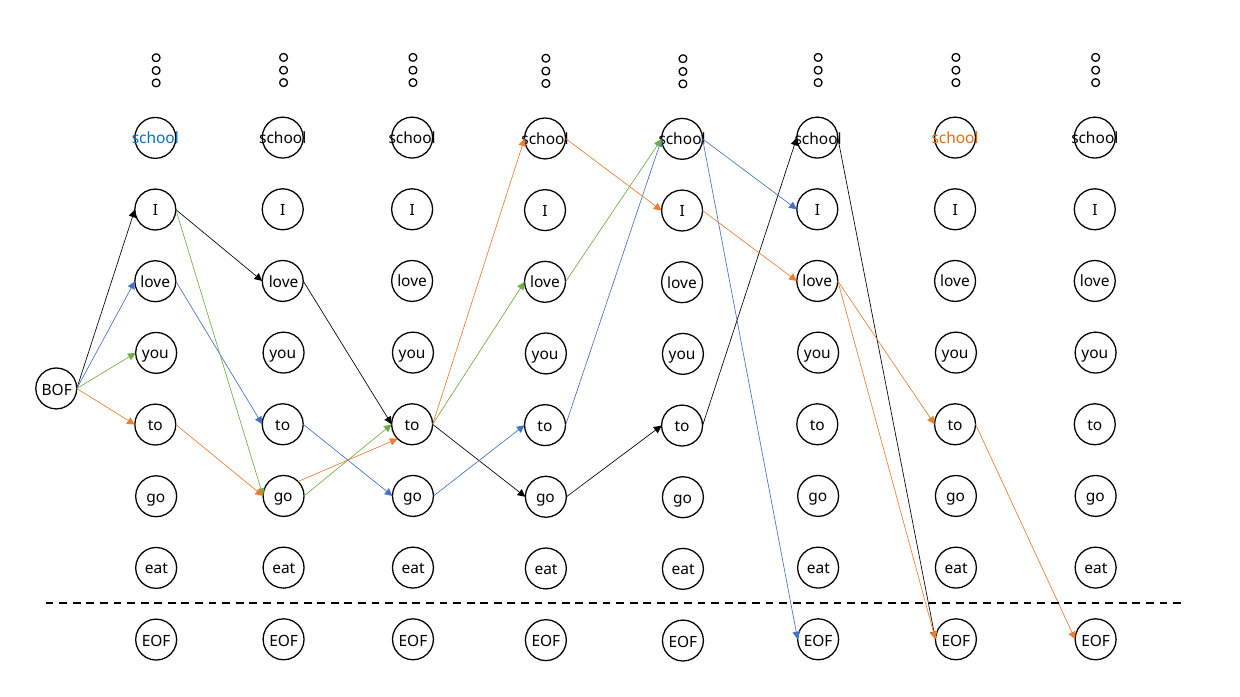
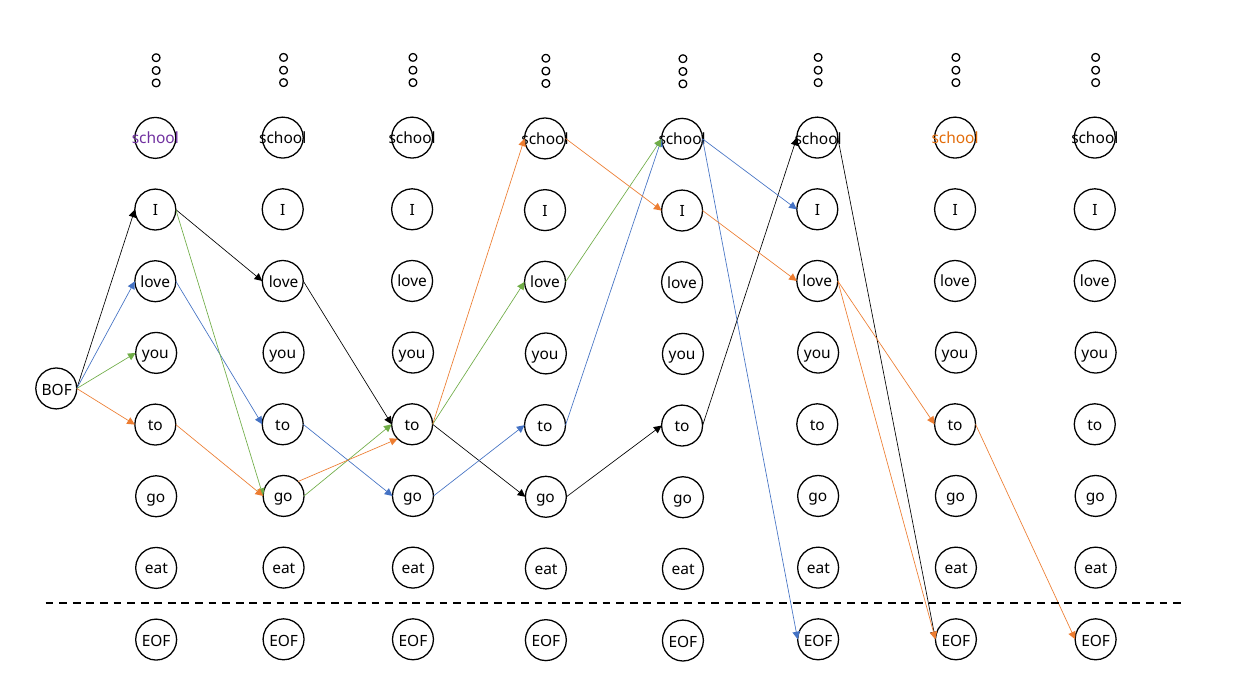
school at (155, 139) colour: blue -> purple
